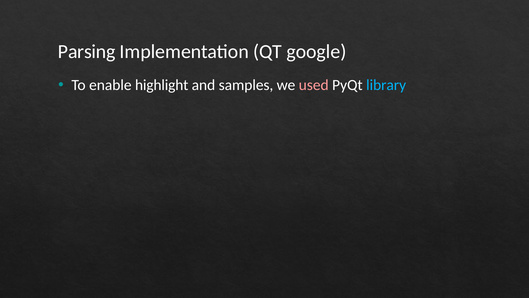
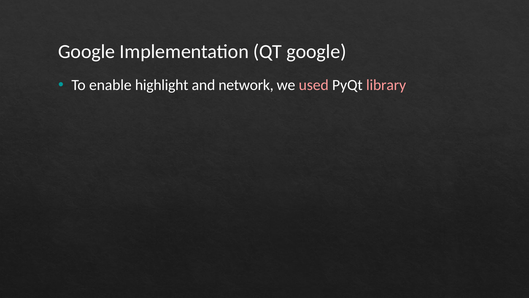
Parsing at (87, 52): Parsing -> Google
samples: samples -> network
library colour: light blue -> pink
